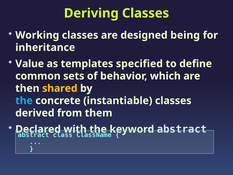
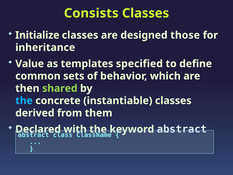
Deriving: Deriving -> Consists
Working: Working -> Initialize
being: being -> those
shared colour: yellow -> light green
